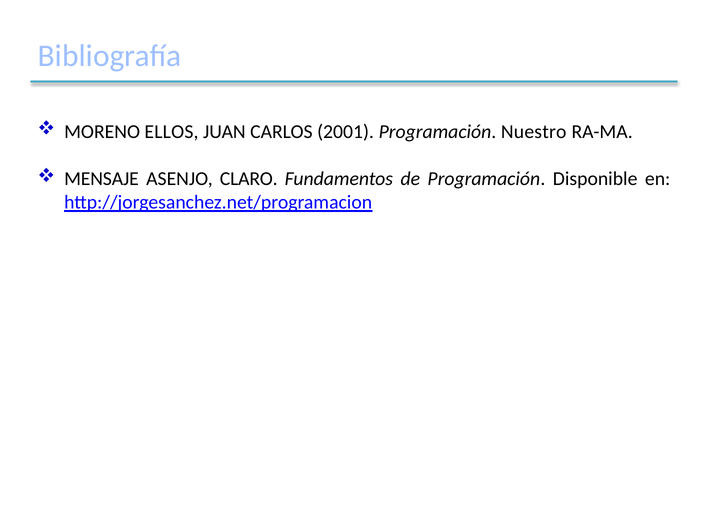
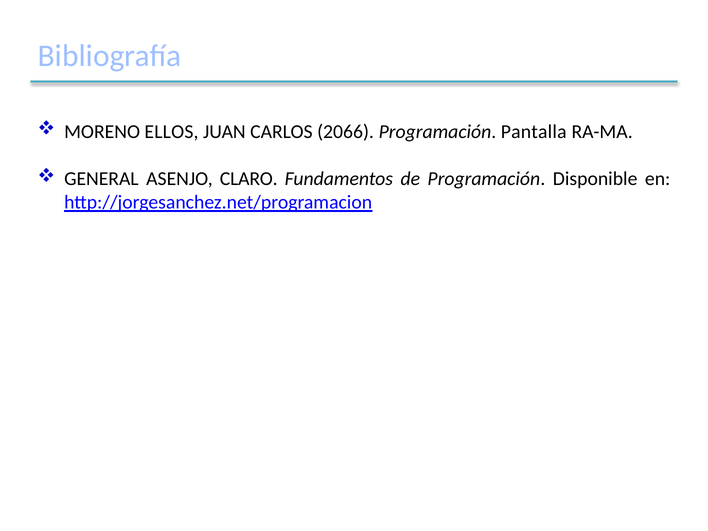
2001: 2001 -> 2066
Nuestro: Nuestro -> Pantalla
MENSAJE: MENSAJE -> GENERAL
